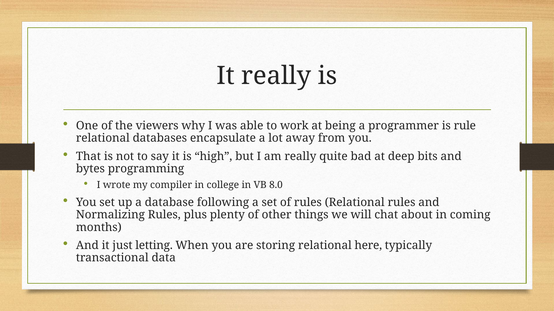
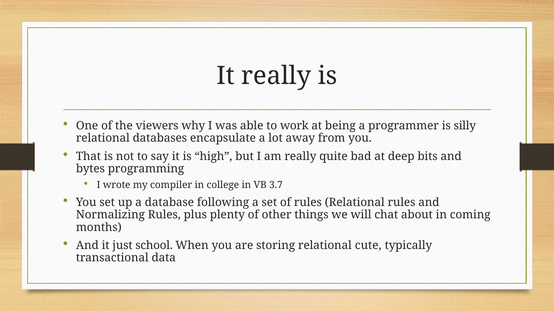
rule: rule -> silly
8.0: 8.0 -> 3.7
letting: letting -> school
here: here -> cute
